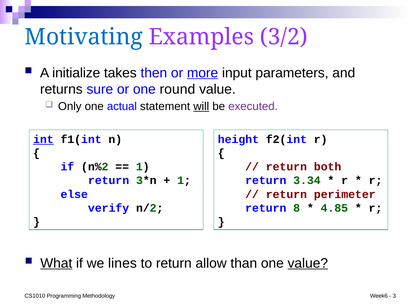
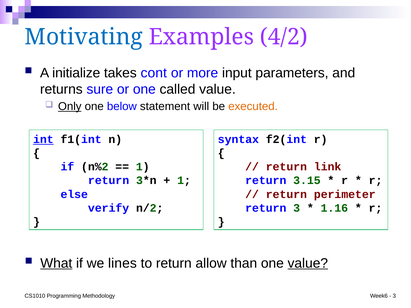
3/2: 3/2 -> 4/2
then: then -> cont
more underline: present -> none
round: round -> called
Only underline: none -> present
actual: actual -> below
will underline: present -> none
executed colour: purple -> orange
height: height -> syntax
both: both -> link
3.34: 3.34 -> 3.15
return 8: 8 -> 3
4.85: 4.85 -> 1.16
